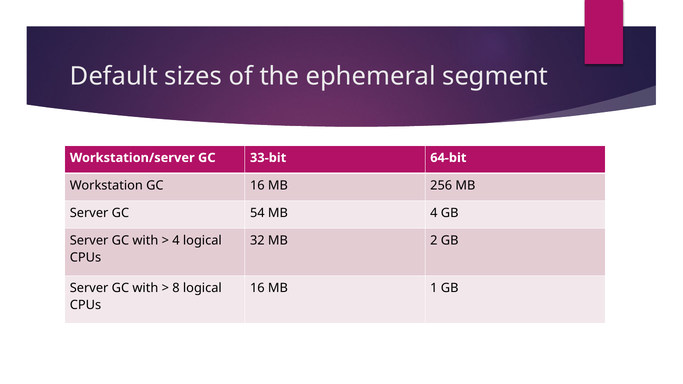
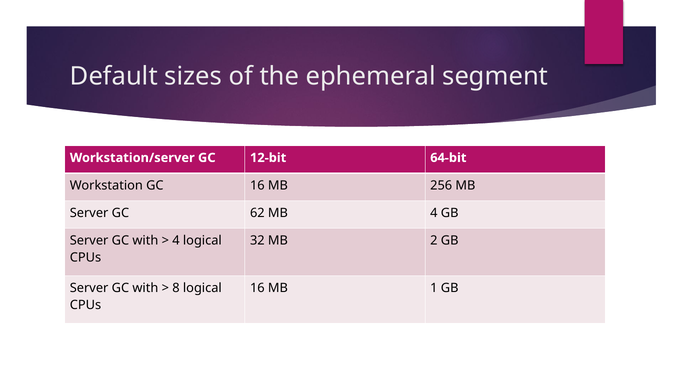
33-bit: 33-bit -> 12-bit
54: 54 -> 62
